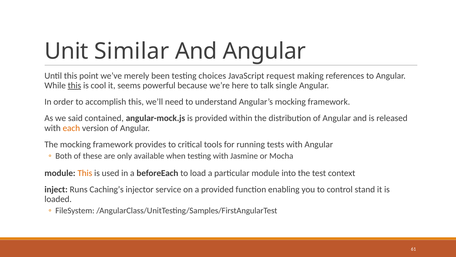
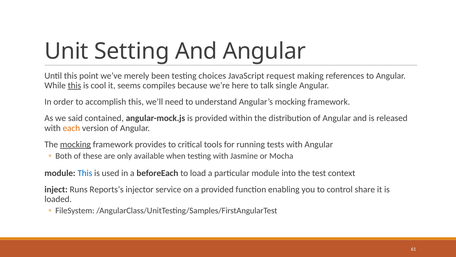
Similar: Similar -> Setting
powerful: powerful -> compiles
mocking at (75, 144) underline: none -> present
This at (85, 173) colour: orange -> blue
Caching’s: Caching’s -> Reports’s
stand: stand -> share
